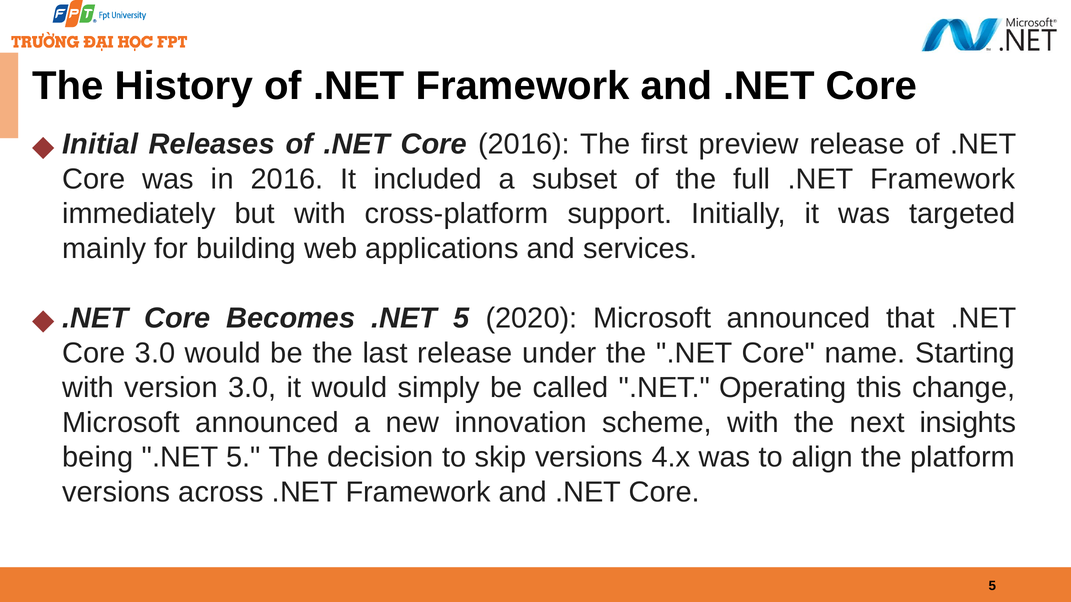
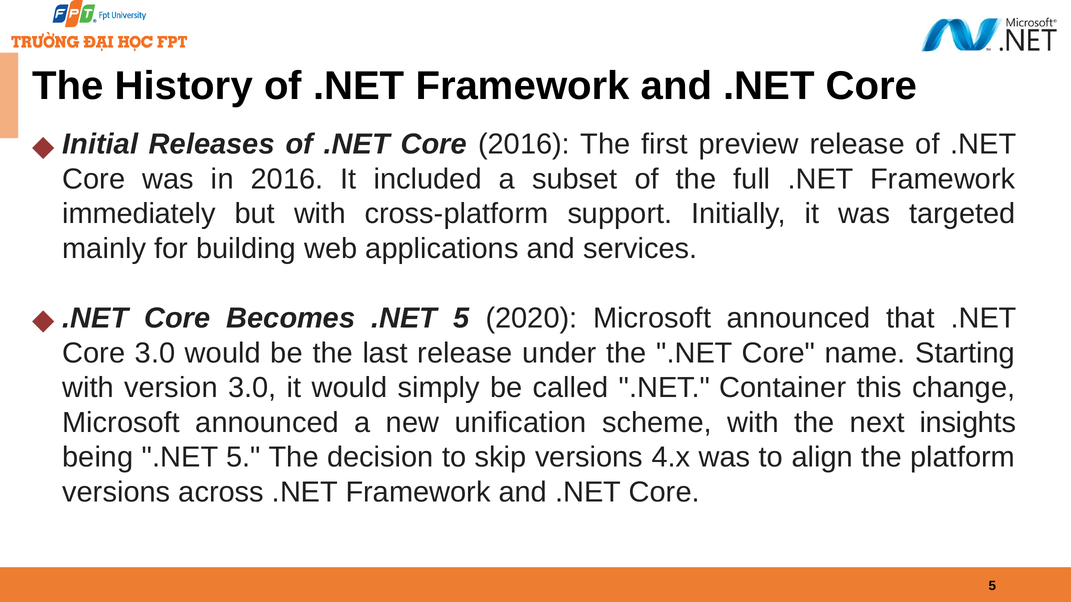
Operating: Operating -> Container
innovation: innovation -> unification
